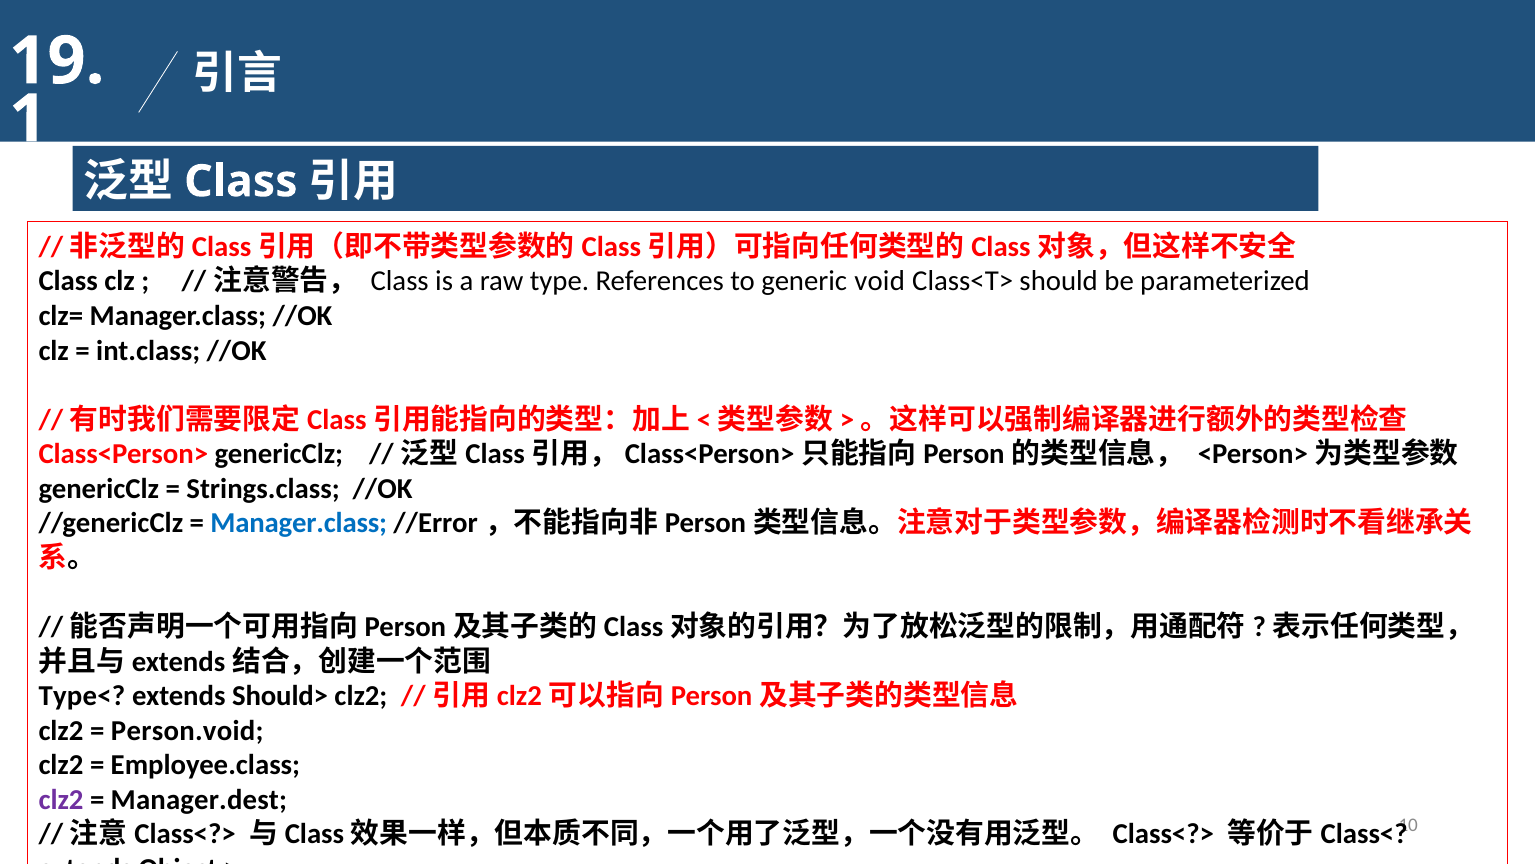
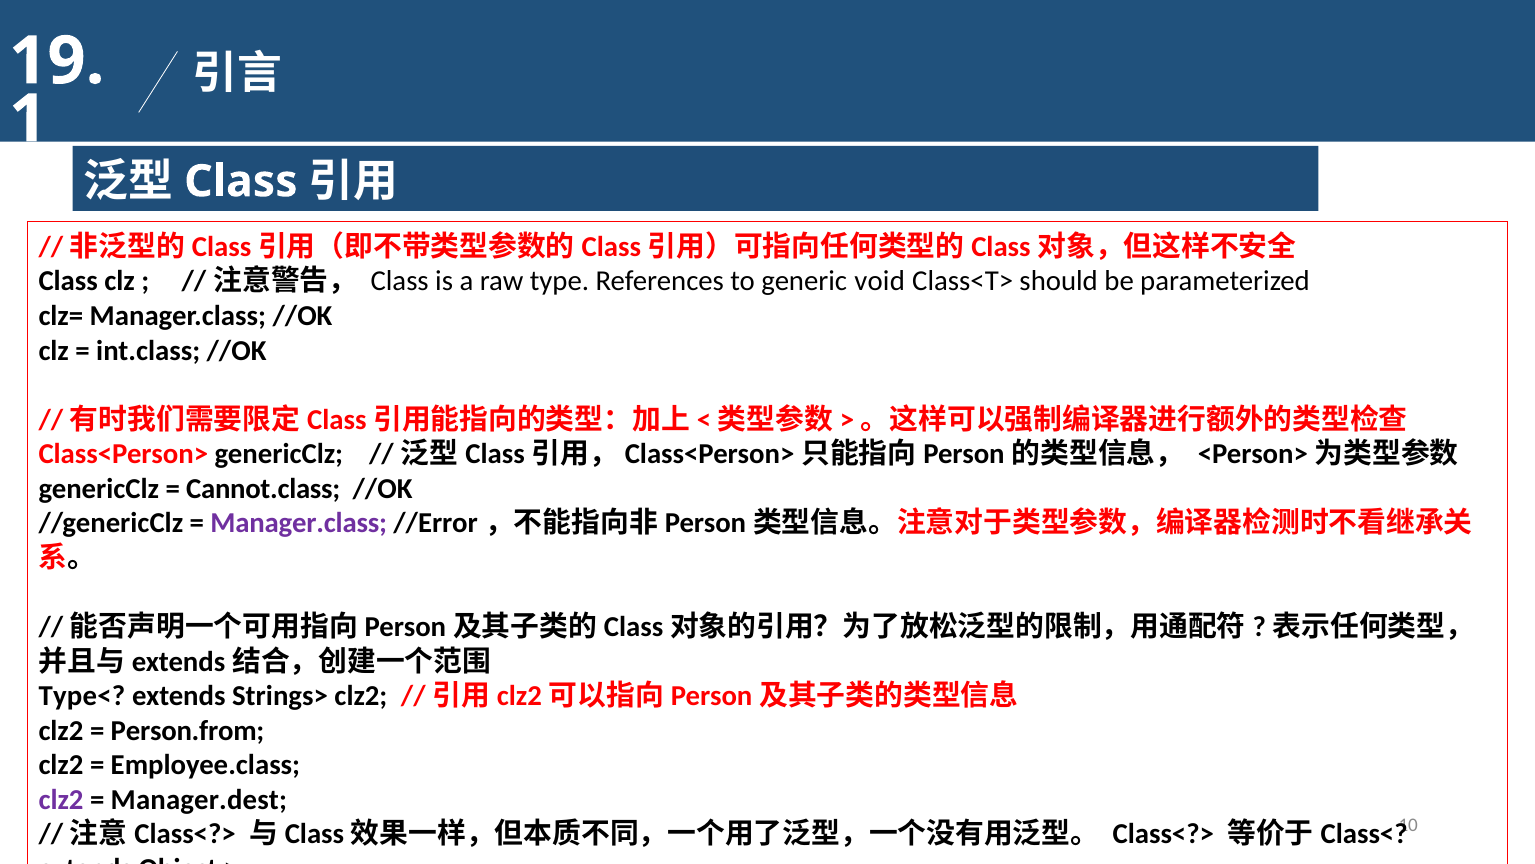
Strings.class: Strings.class -> Cannot.class
Manager.class at (299, 523) colour: blue -> purple
Should>: Should> -> Strings>
Person.void: Person.void -> Person.from
